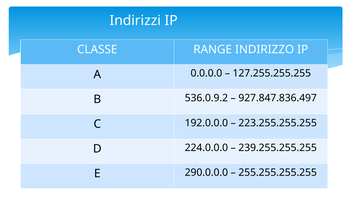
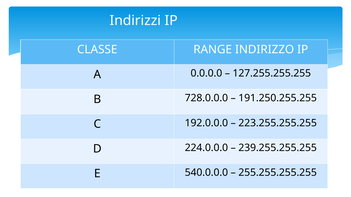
536.0.9.2: 536.0.9.2 -> 728.0.0.0
927.847.836.497: 927.847.836.497 -> 191.250.255.255
290.0.0.0: 290.0.0.0 -> 540.0.0.0
